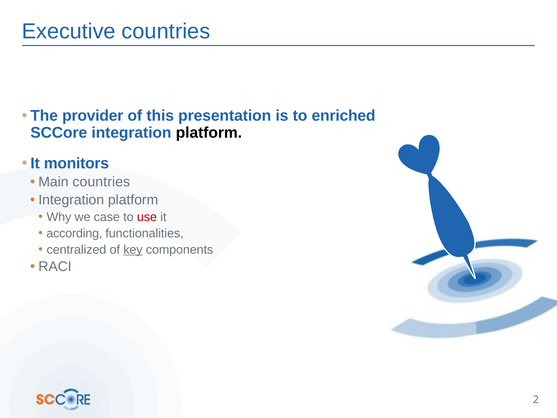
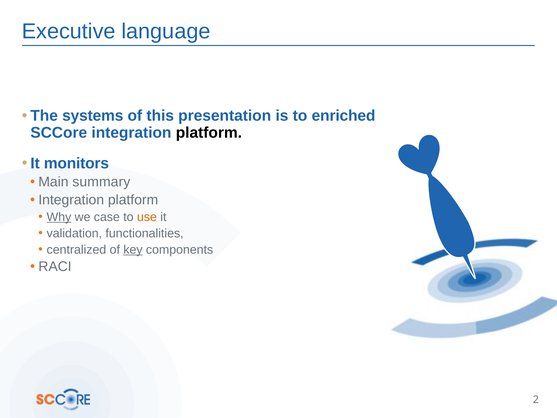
Executive countries: countries -> language
provider: provider -> systems
Main countries: countries -> summary
Why underline: none -> present
use colour: red -> orange
according: according -> validation
